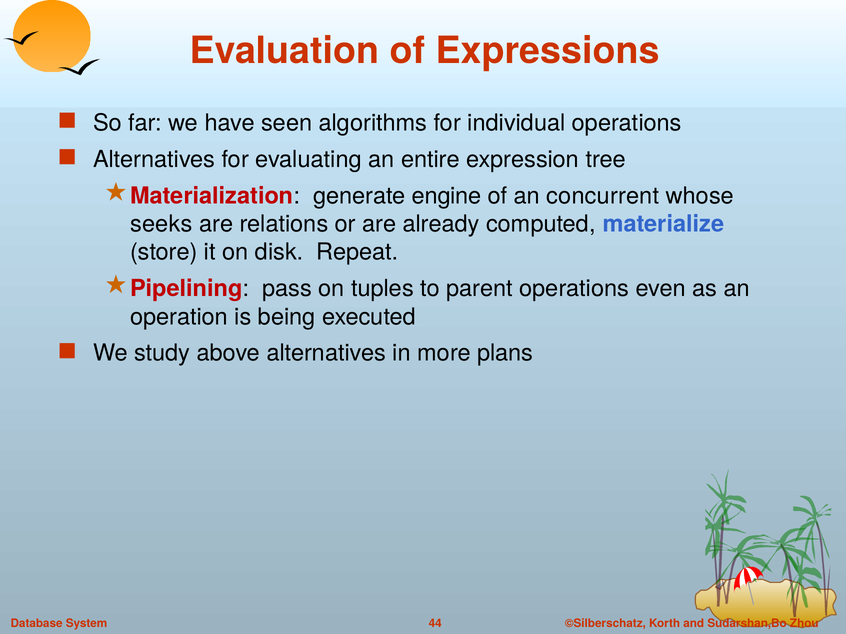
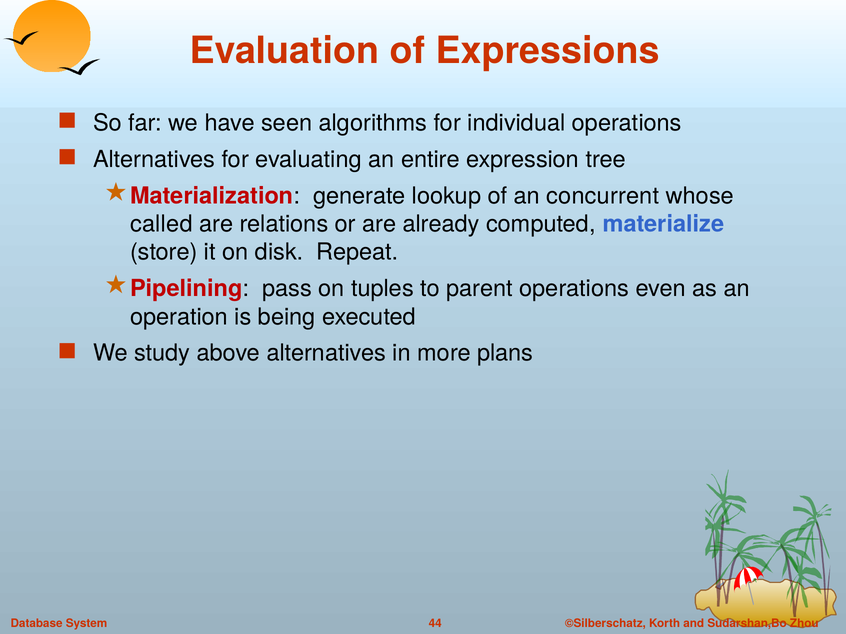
engine: engine -> lookup
seeks: seeks -> called
